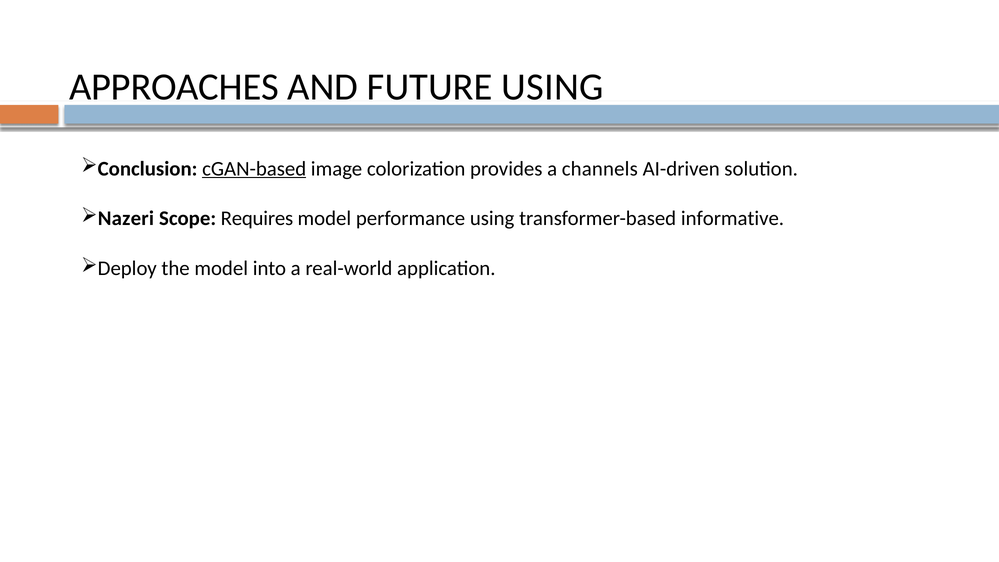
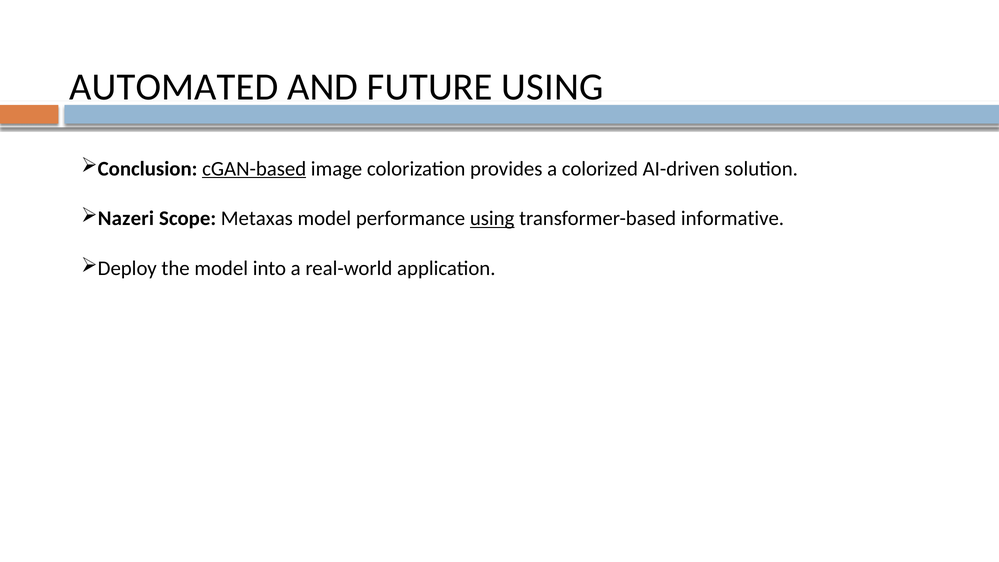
APPROACHES: APPROACHES -> AUTOMATED
channels: channels -> colorized
Requires: Requires -> Metaxas
using at (492, 219) underline: none -> present
